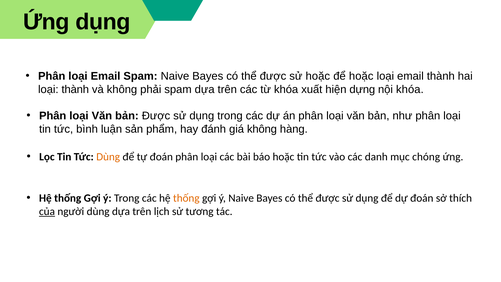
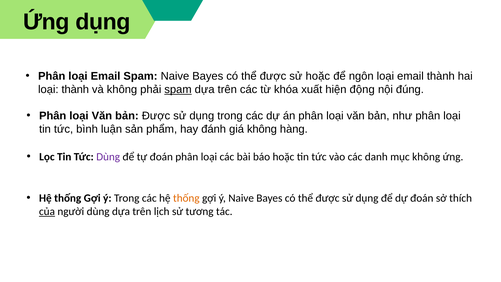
để hoặc: hoặc -> ngôn
spam at (178, 90) underline: none -> present
dựng: dựng -> động
nội khóa: khóa -> đúng
Dùng at (108, 157) colour: orange -> purple
mục chóng: chóng -> không
